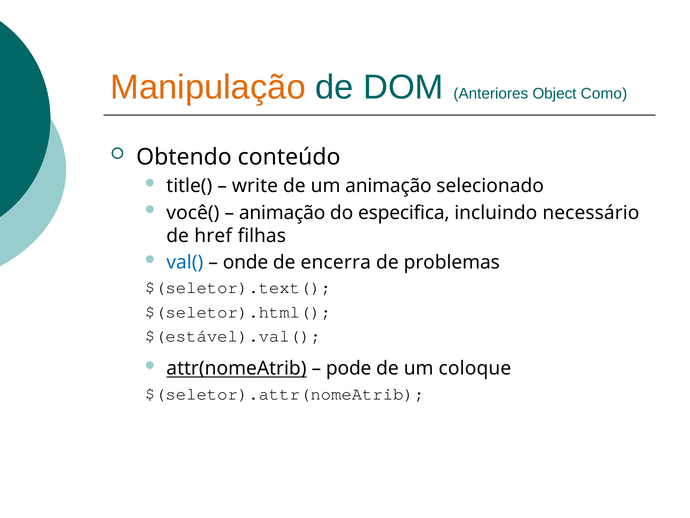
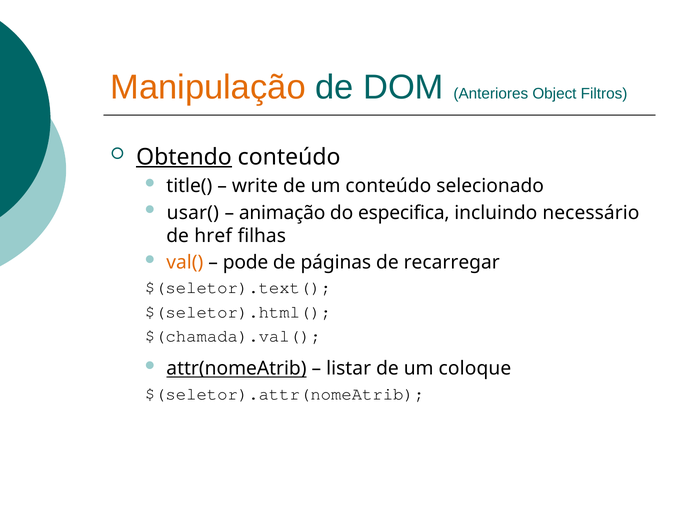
Como: Como -> Filtros
Obtendo underline: none -> present
um animação: animação -> conteúdo
você(: você( -> usar(
val( colour: blue -> orange
onde: onde -> pode
encerra: encerra -> páginas
problemas: problemas -> recarregar
$(estável).val(: $(estável).val( -> $(chamada).val(
pode: pode -> listar
